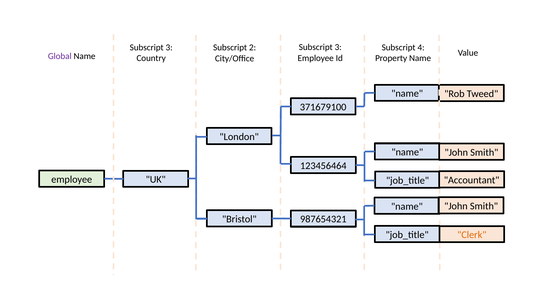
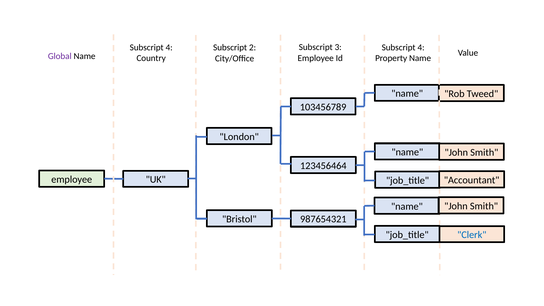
3 at (169, 47): 3 -> 4
371679100: 371679100 -> 103456789
Clerk colour: orange -> blue
